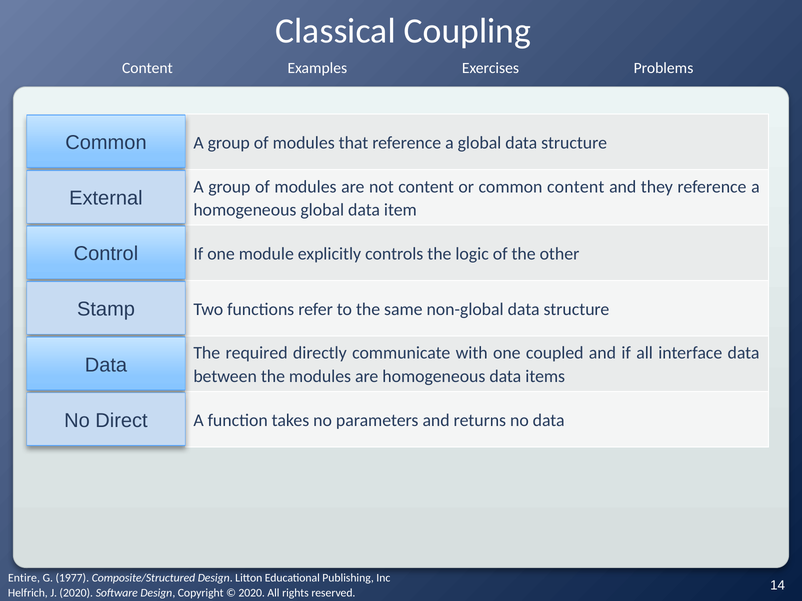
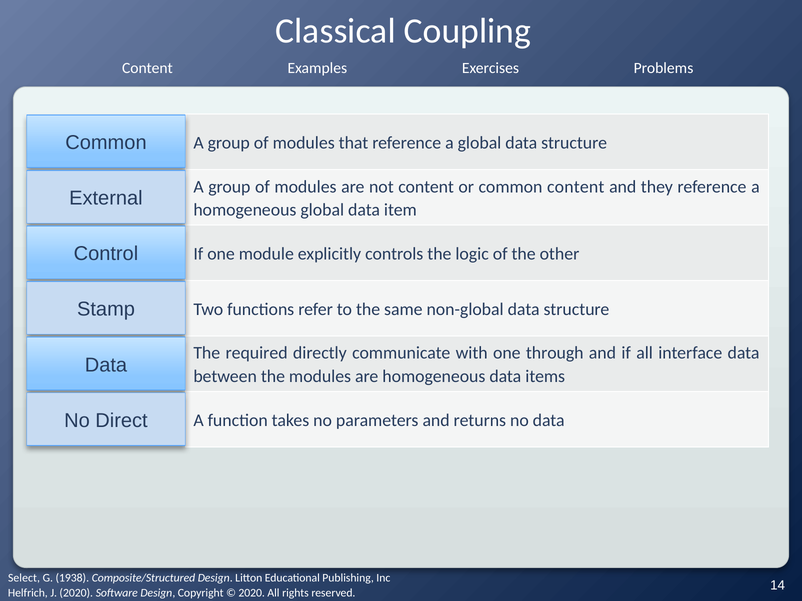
coupled: coupled -> through
Entire: Entire -> Select
1977: 1977 -> 1938
